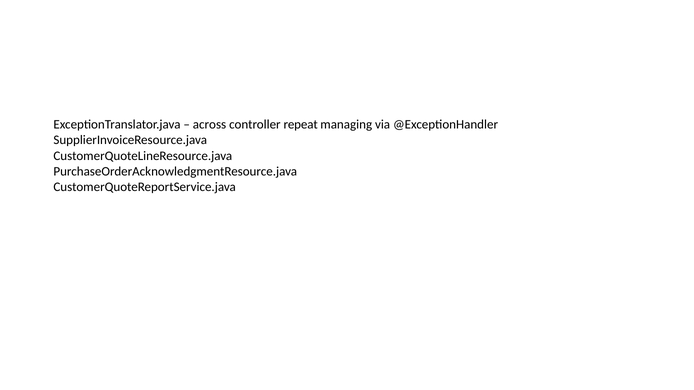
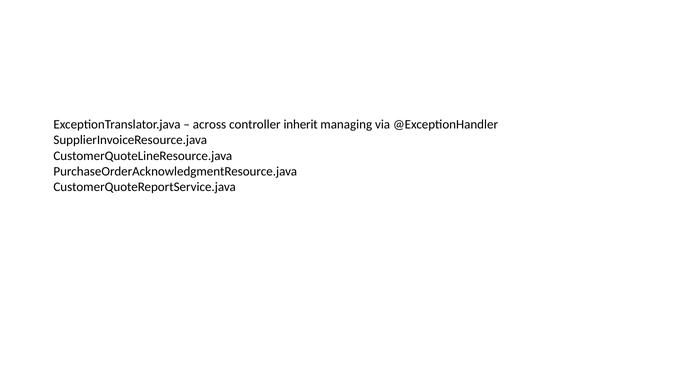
repeat: repeat -> inherit
